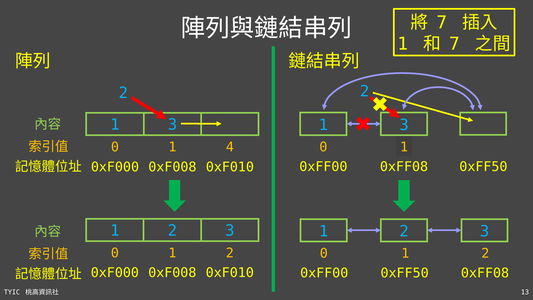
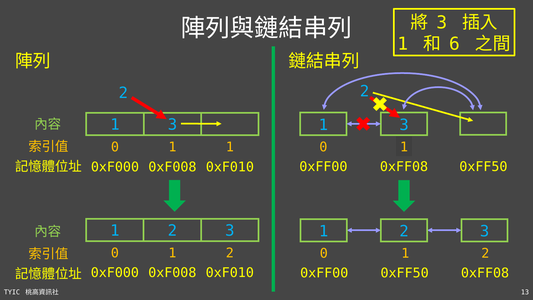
7 at (442, 23): 7 -> 3
7 at (455, 44): 7 -> 6
4 at (230, 147): 4 -> 1
